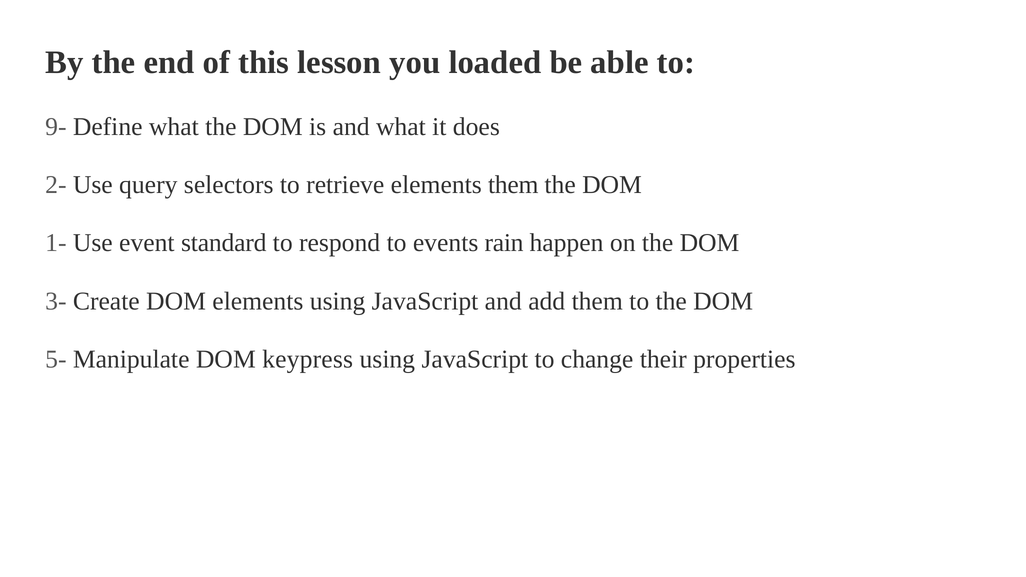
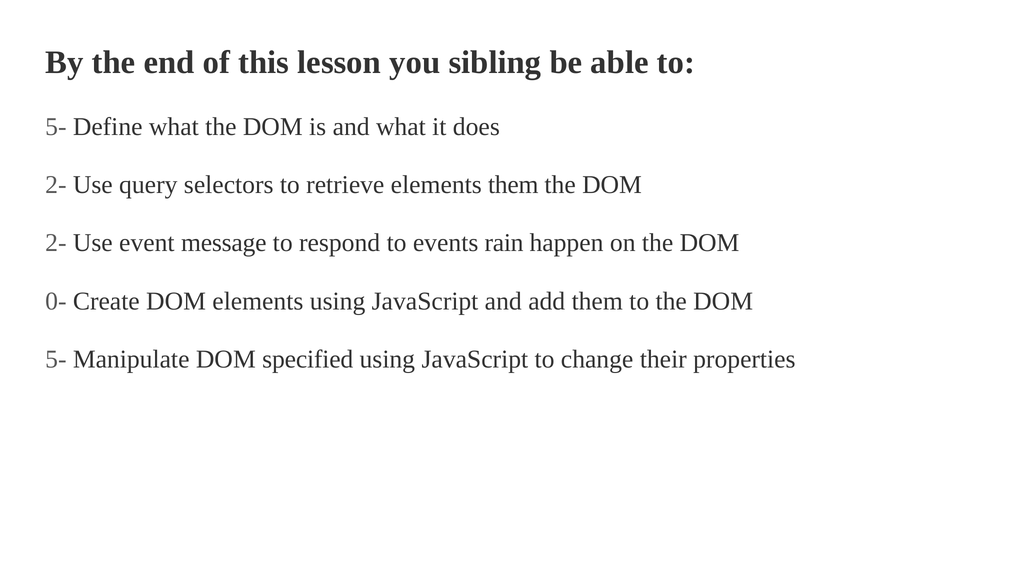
loaded: loaded -> sibling
9- at (56, 127): 9- -> 5-
1- at (56, 243): 1- -> 2-
standard: standard -> message
3-: 3- -> 0-
keypress: keypress -> specified
